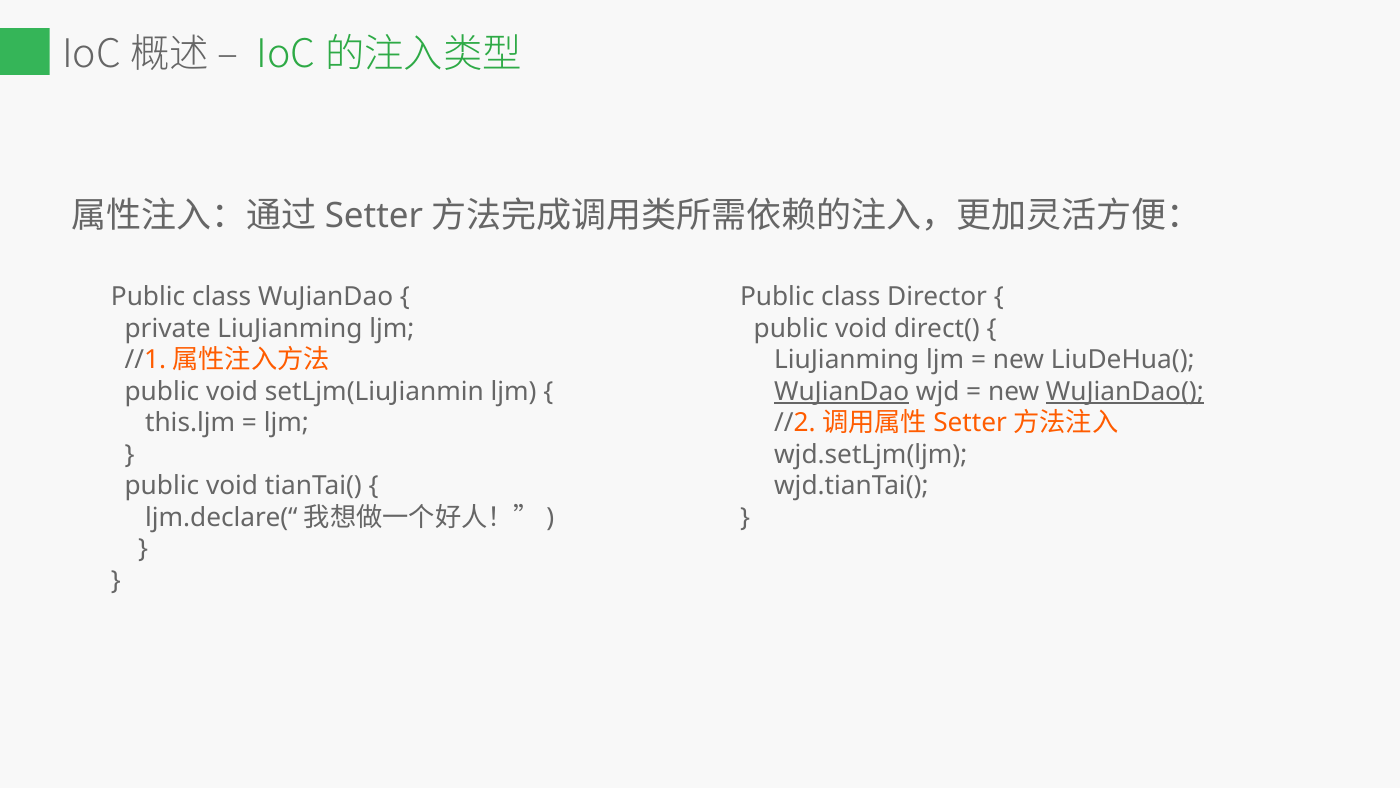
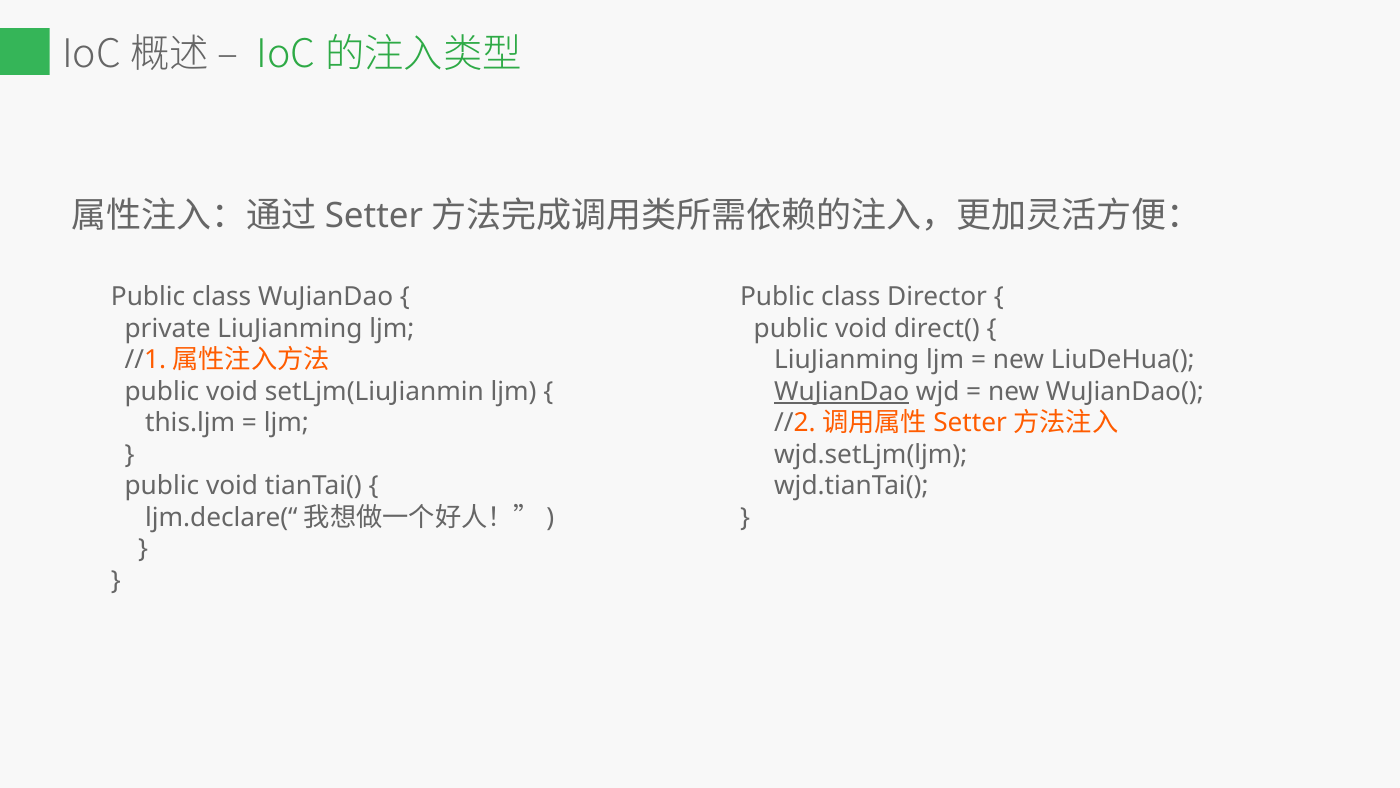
WuJianDao( underline: present -> none
